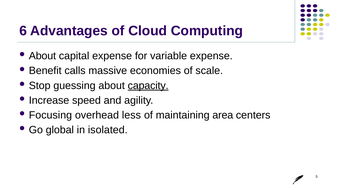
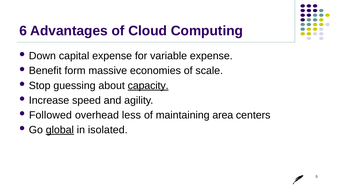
About at (42, 56): About -> Down
calls: calls -> form
Focusing: Focusing -> Followed
global underline: none -> present
